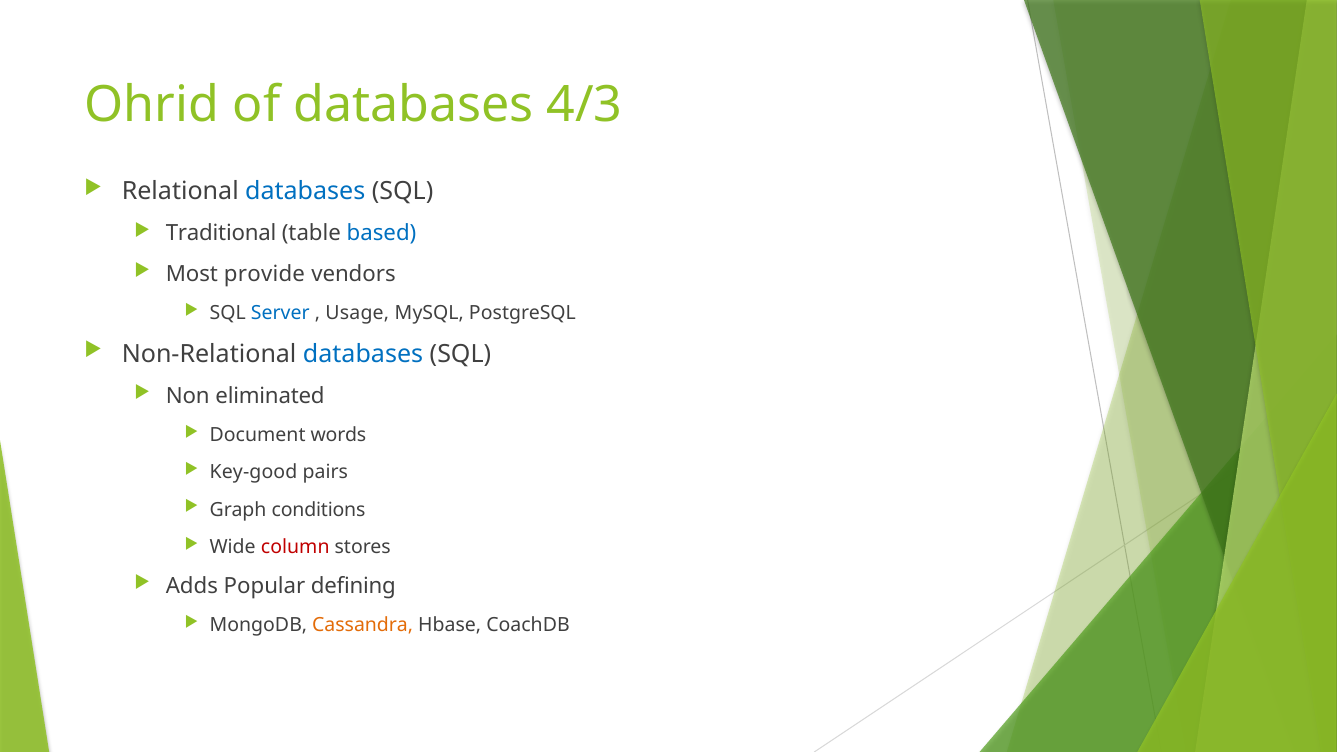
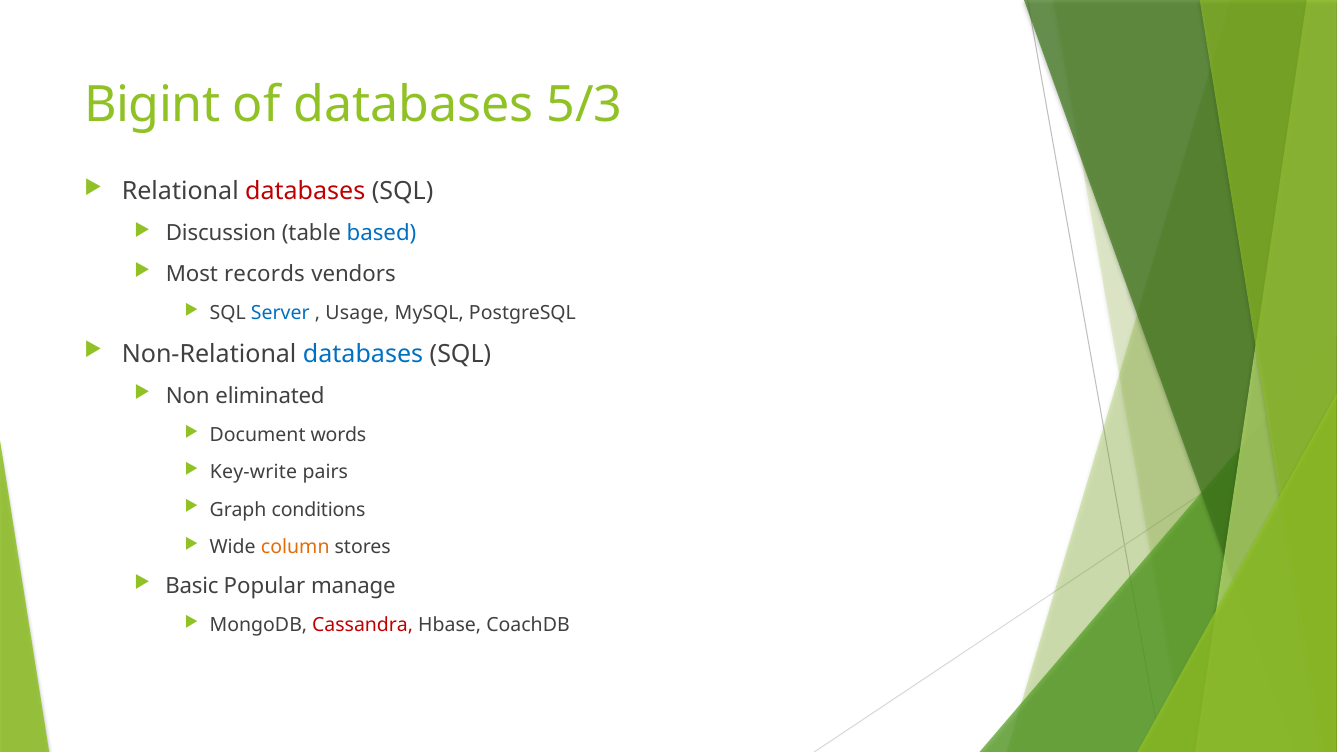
Ohrid: Ohrid -> Bigint
4/3: 4/3 -> 5/3
databases at (305, 191) colour: blue -> red
Traditional: Traditional -> Discussion
provide: provide -> records
Key-good: Key-good -> Key-write
column colour: red -> orange
Adds: Adds -> Basic
defining: defining -> manage
Cassandra colour: orange -> red
